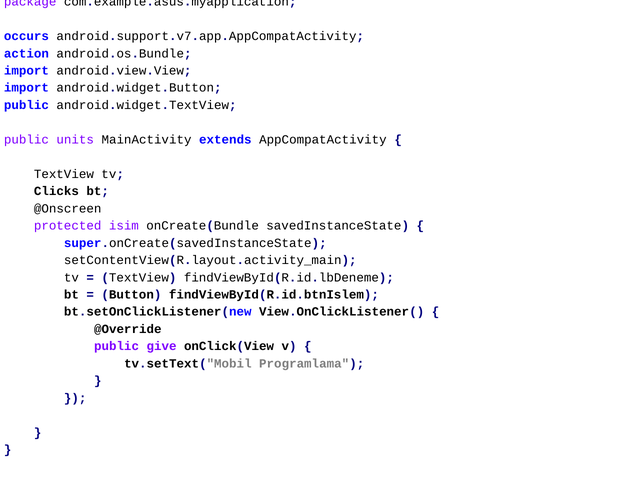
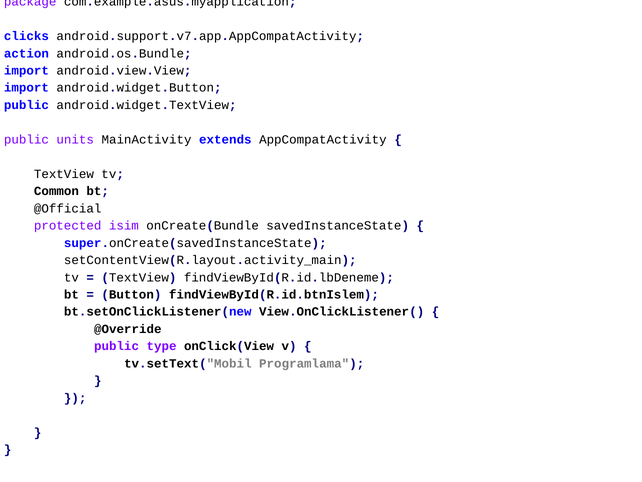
occurs: occurs -> clicks
Clicks: Clicks -> Common
@Onscreen: @Onscreen -> @Official
give: give -> type
